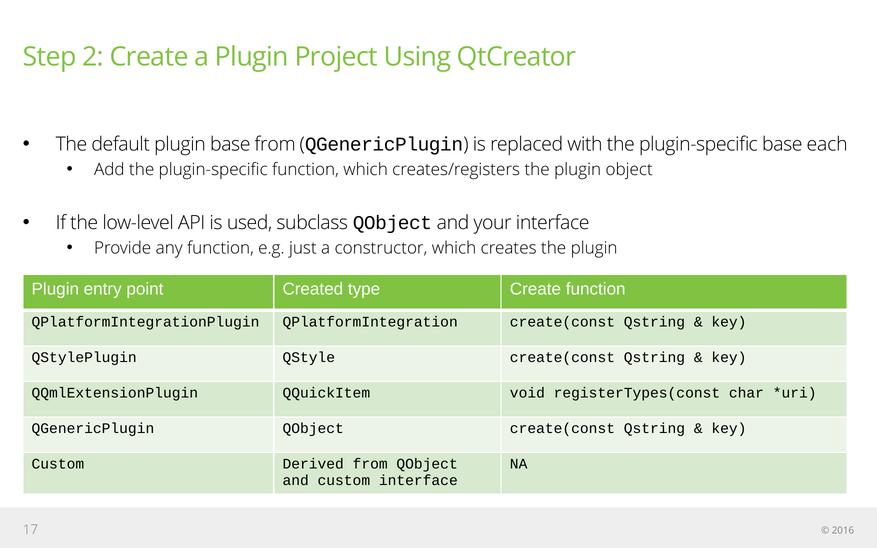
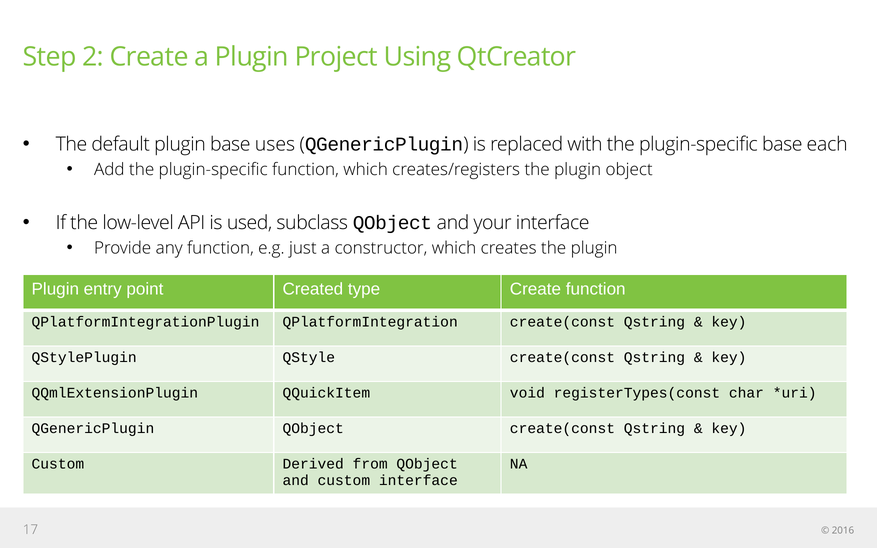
base from: from -> uses
